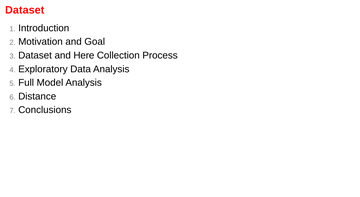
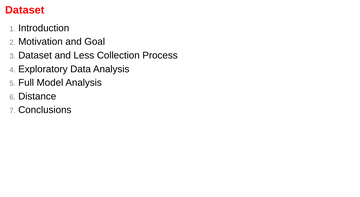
Here: Here -> Less
